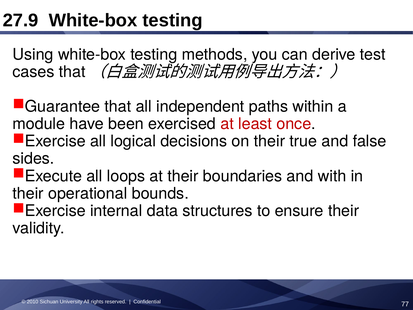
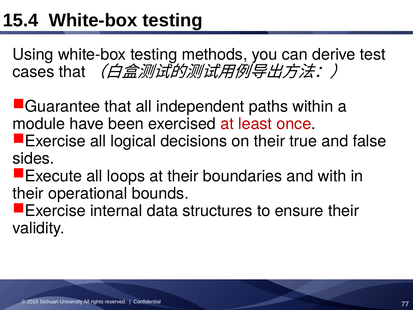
27.9: 27.9 -> 15.4
